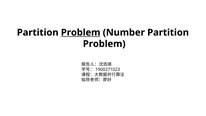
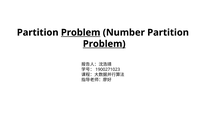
Problem at (104, 44) underline: none -> present
